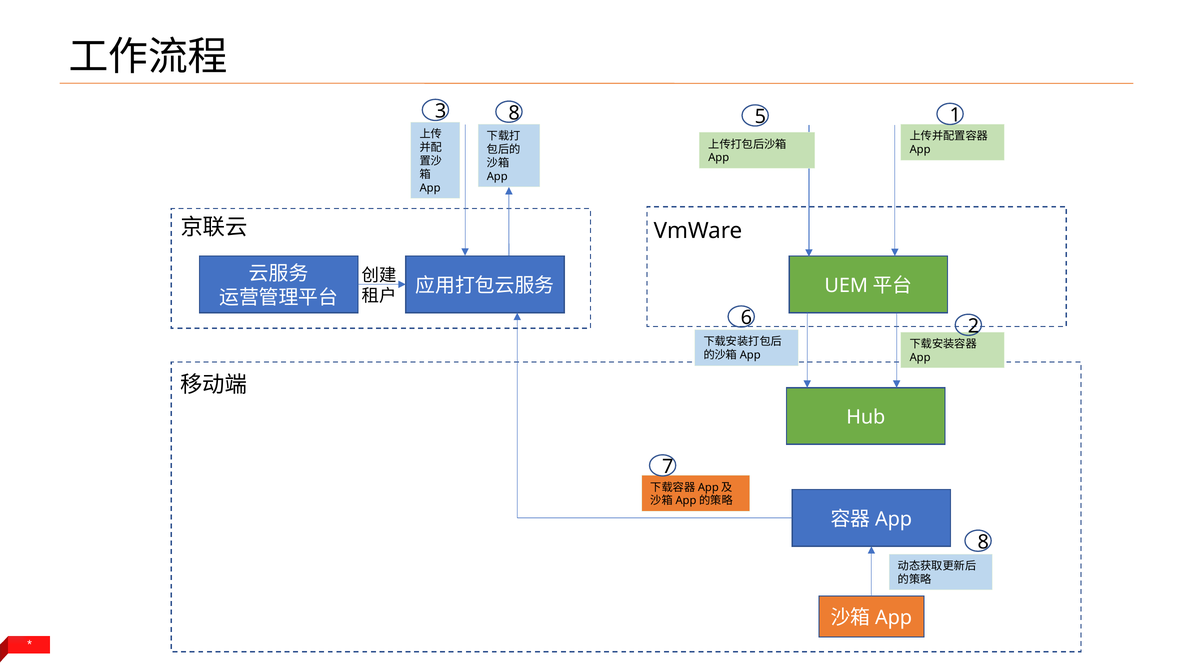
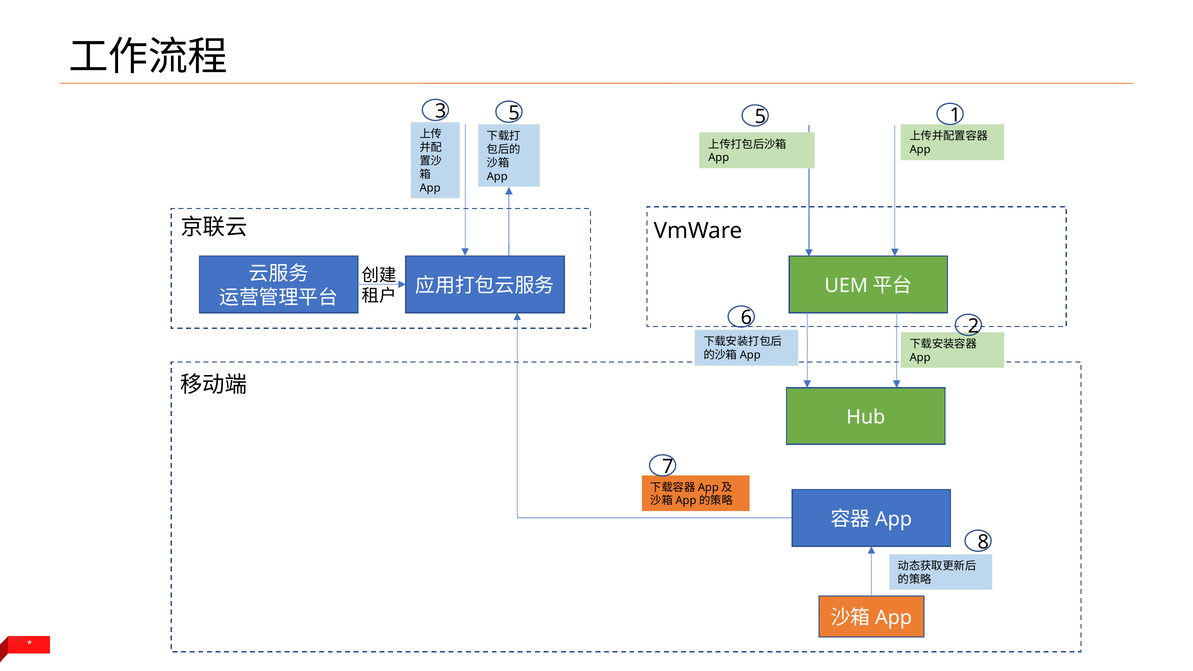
3 8: 8 -> 5
